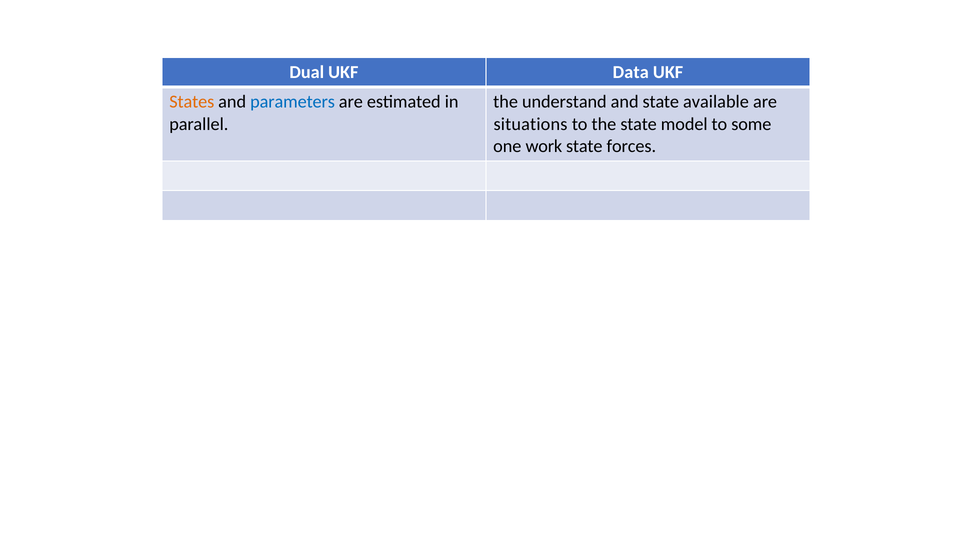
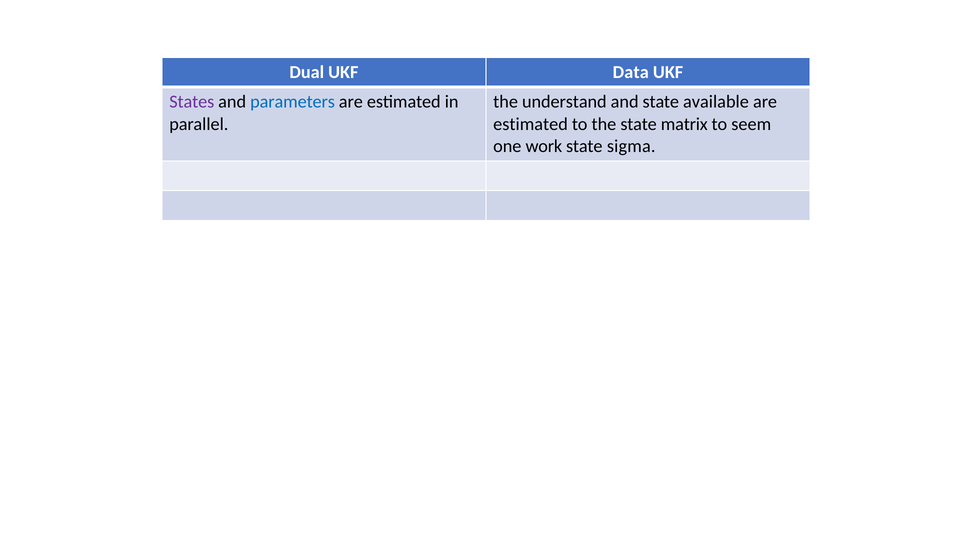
States colour: orange -> purple
situations at (530, 124): situations -> estimated
model: model -> matrix
some: some -> seem
forces: forces -> sigma
